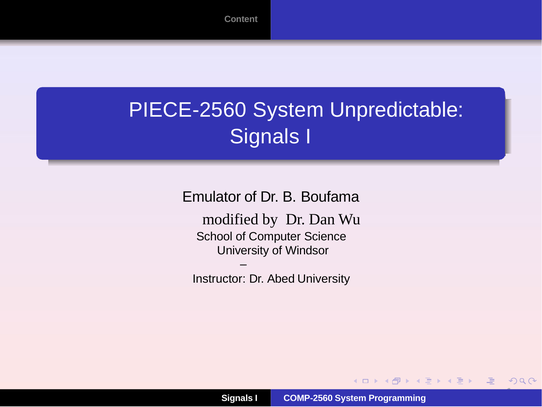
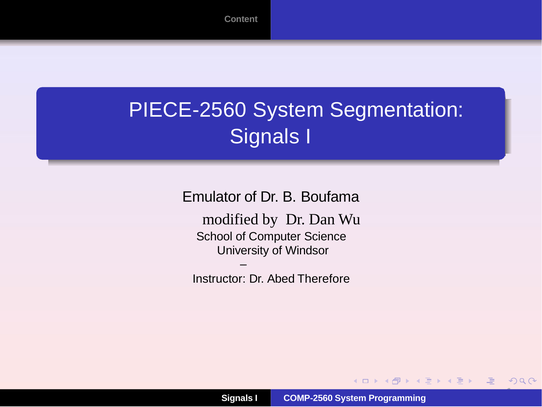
Unpredictable: Unpredictable -> Segmentation
Abed University: University -> Therefore
